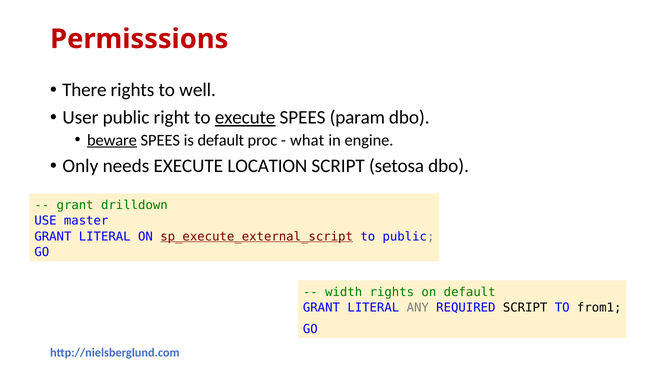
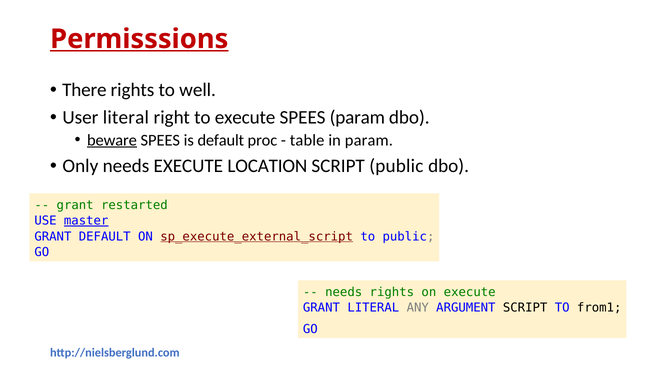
Permisssions underline: none -> present
User public: public -> literal
execute at (245, 118) underline: present -> none
what: what -> table
in engine: engine -> param
SCRIPT setosa: setosa -> public
drilldown: drilldown -> restarted
master underline: none -> present
LITERAL at (105, 237): LITERAL -> DEFAULT
width at (344, 292): width -> needs
on default: default -> execute
REQUIRED: REQUIRED -> ARGUMENT
